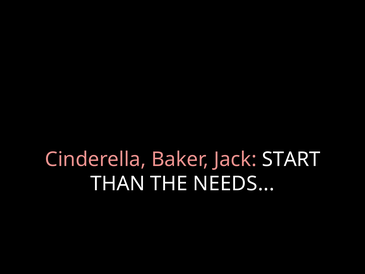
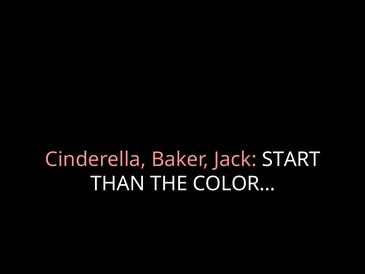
NEEDS: NEEDS -> COLOR
